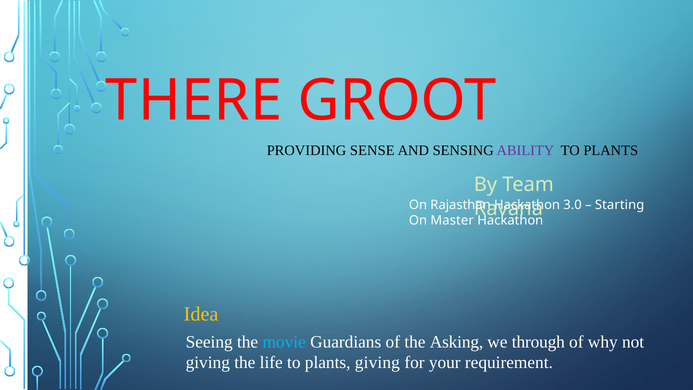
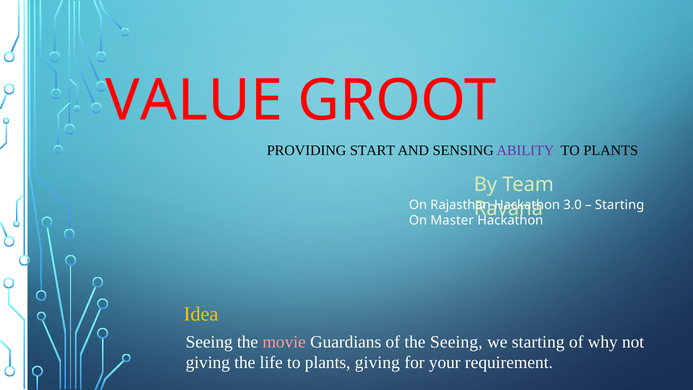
THERE: THERE -> VALUE
SENSE: SENSE -> START
movie colour: light blue -> pink
the Asking: Asking -> Seeing
we through: through -> starting
